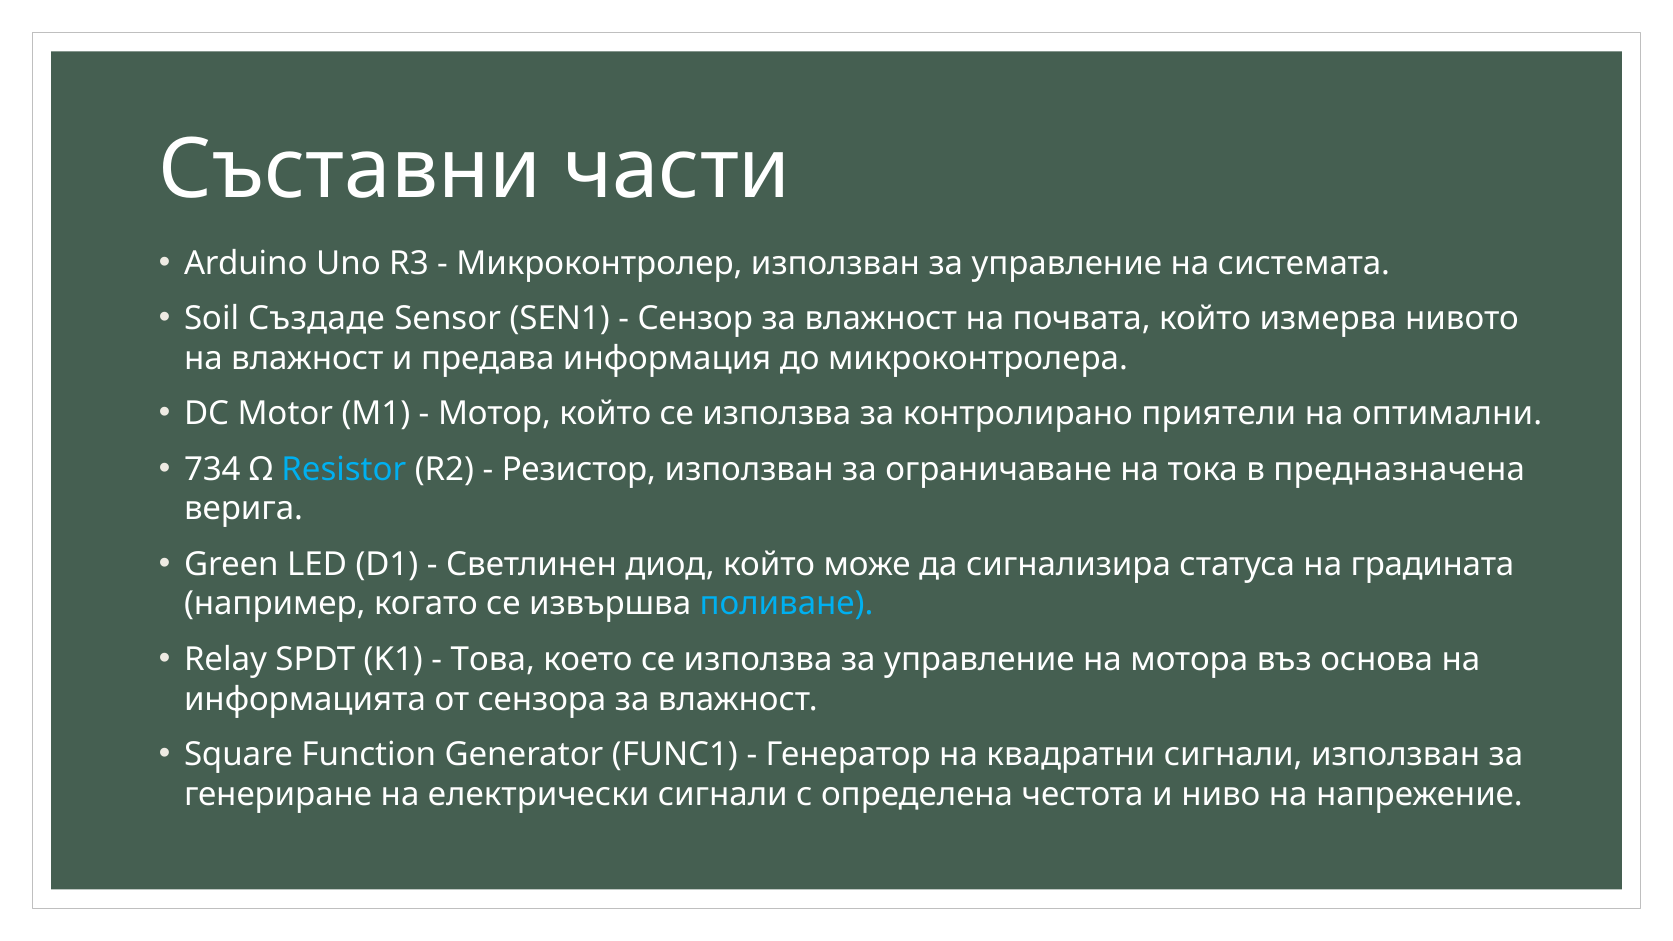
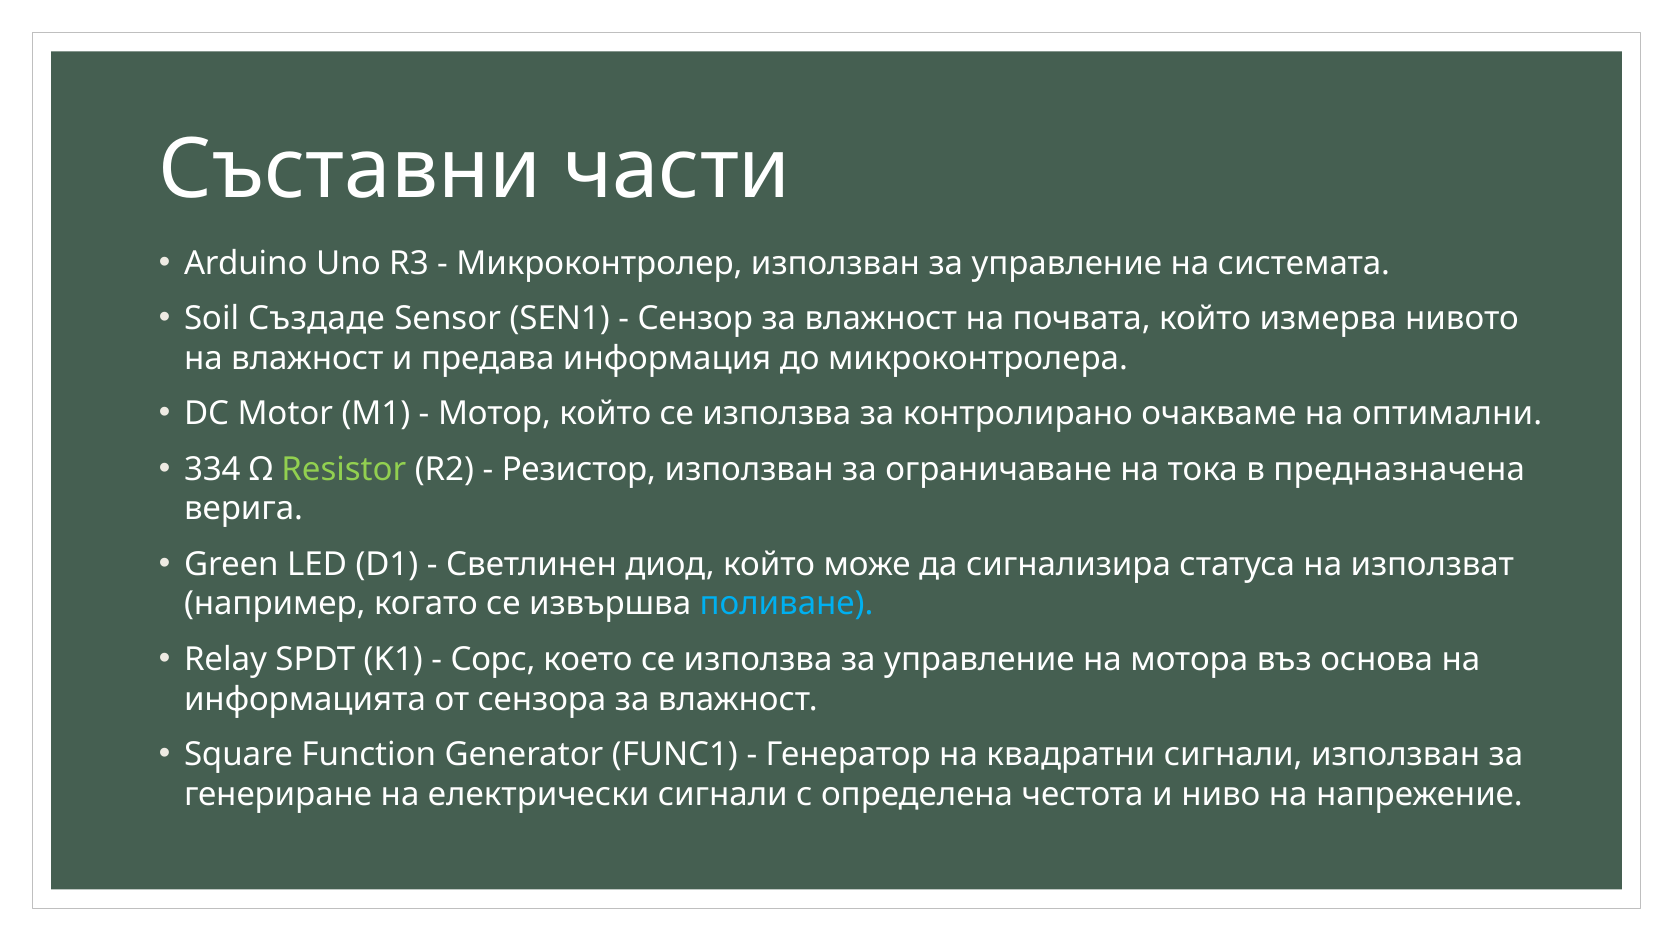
приятели: приятели -> очакваме
734: 734 -> 334
Resistor colour: light blue -> light green
градината: градината -> използват
Това: Това -> Сорс
